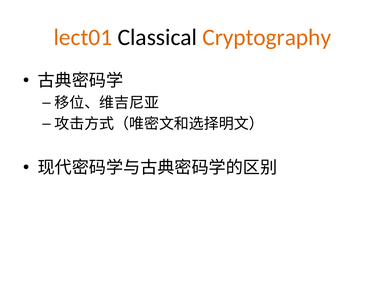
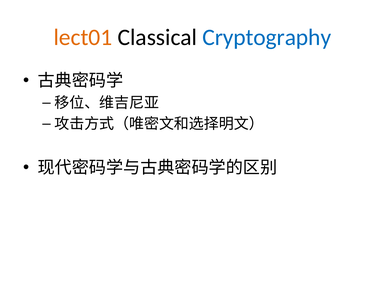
Cryptography colour: orange -> blue
